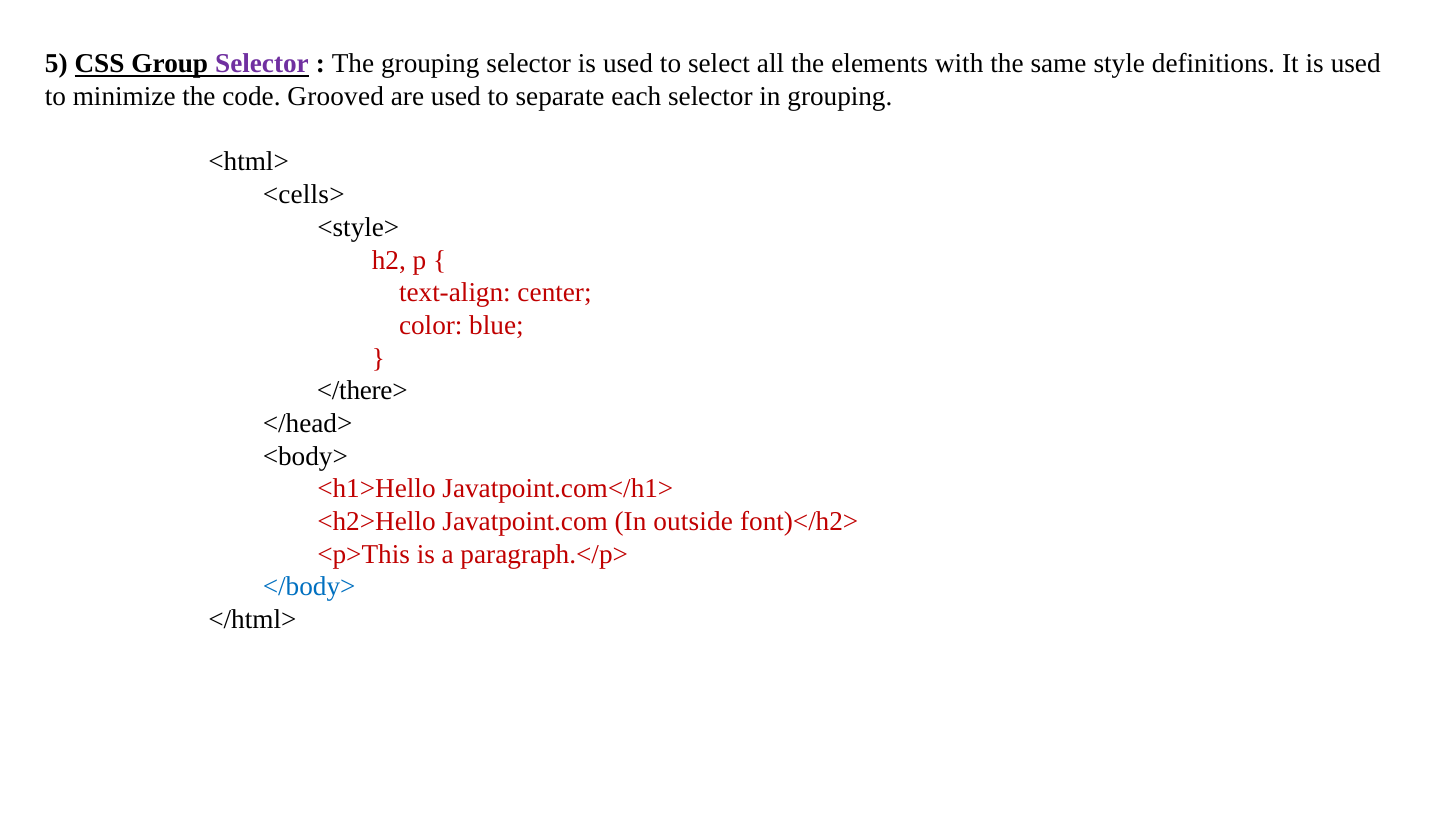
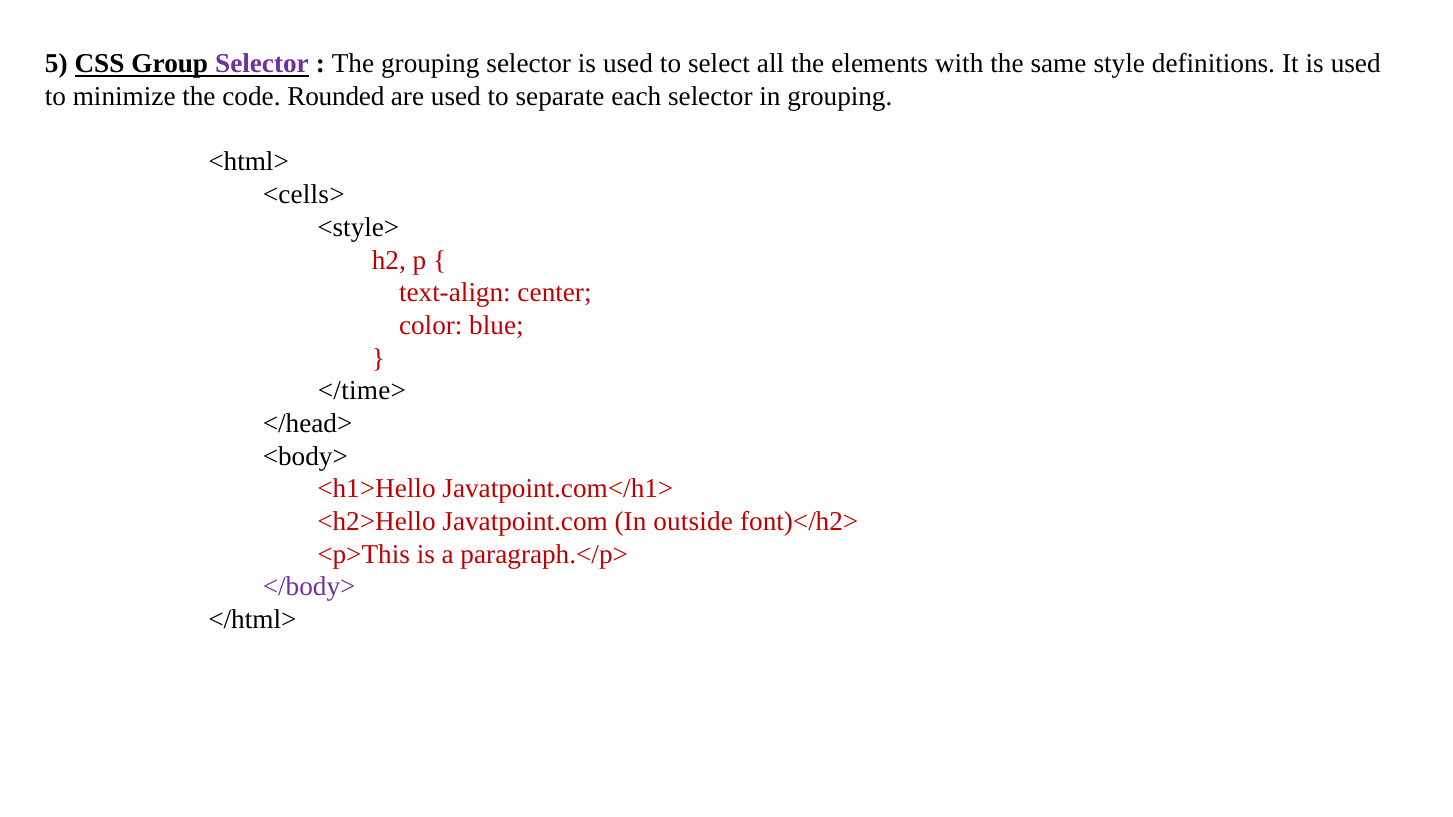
Grooved: Grooved -> Rounded
</there>: </there> -> </time>
</body> colour: blue -> purple
